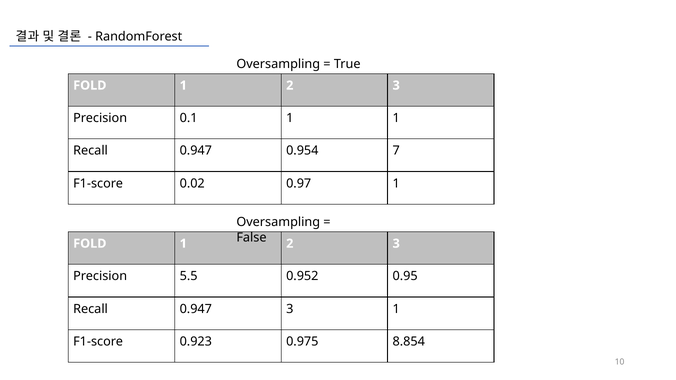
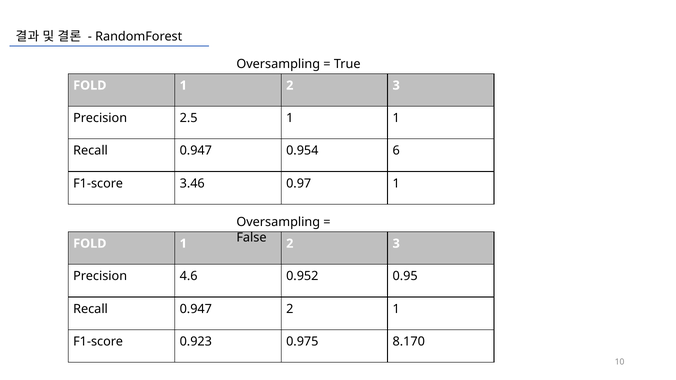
0.1: 0.1 -> 2.5
7: 7 -> 6
0.02: 0.02 -> 3.46
5.5: 5.5 -> 4.6
0.947 3: 3 -> 2
8.854: 8.854 -> 8.170
